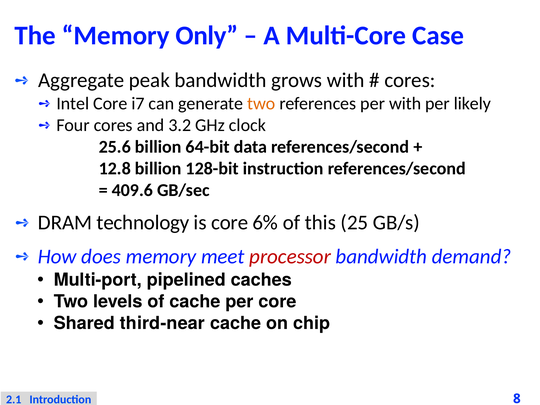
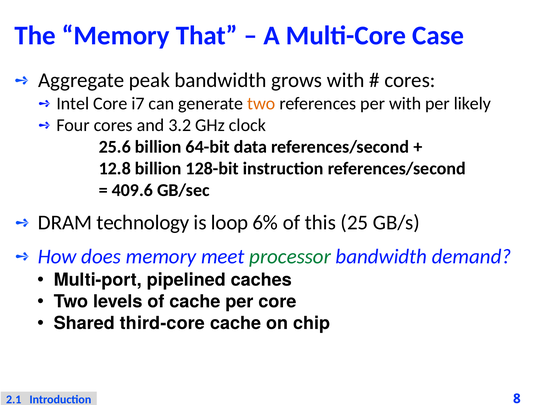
Only: Only -> That
is core: core -> loop
processor colour: red -> green
third-near: third-near -> third-core
